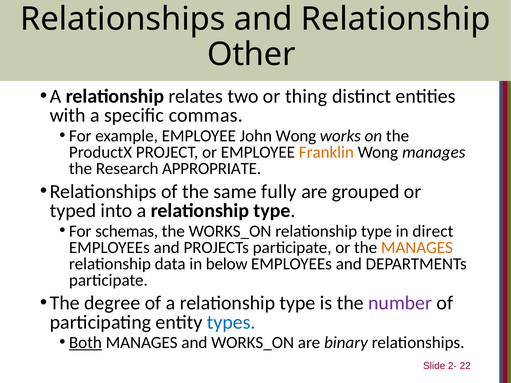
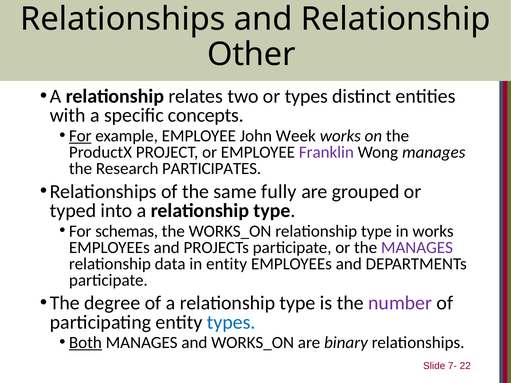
or thing: thing -> types
commas: commas -> concepts
For at (80, 136) underline: none -> present
John Wong: Wong -> Week
Franklin colour: orange -> purple
APPROPRIATE: APPROPRIATE -> PARTICIPATES
in direct: direct -> works
MANAGES at (417, 248) colour: orange -> purple
in below: below -> entity
2-: 2- -> 7-
